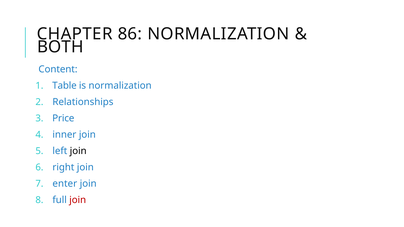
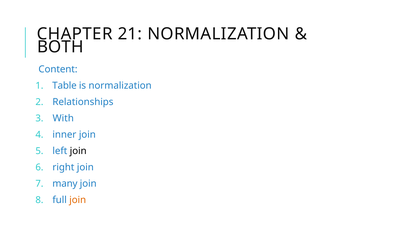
86: 86 -> 21
Price: Price -> With
enter: enter -> many
join at (78, 200) colour: red -> orange
